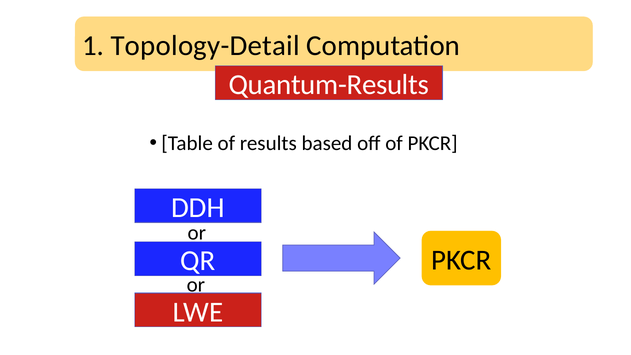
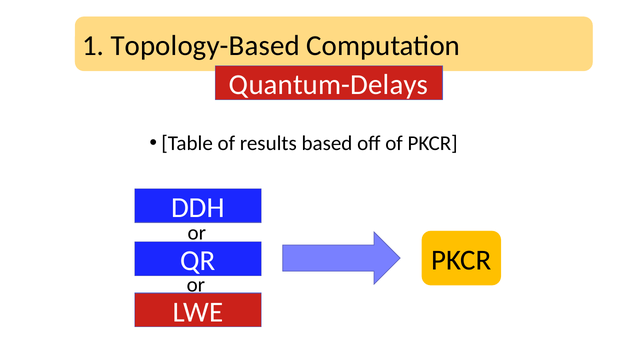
Topology-Detail: Topology-Detail -> Topology-Based
Quantum-Results: Quantum-Results -> Quantum-Delays
